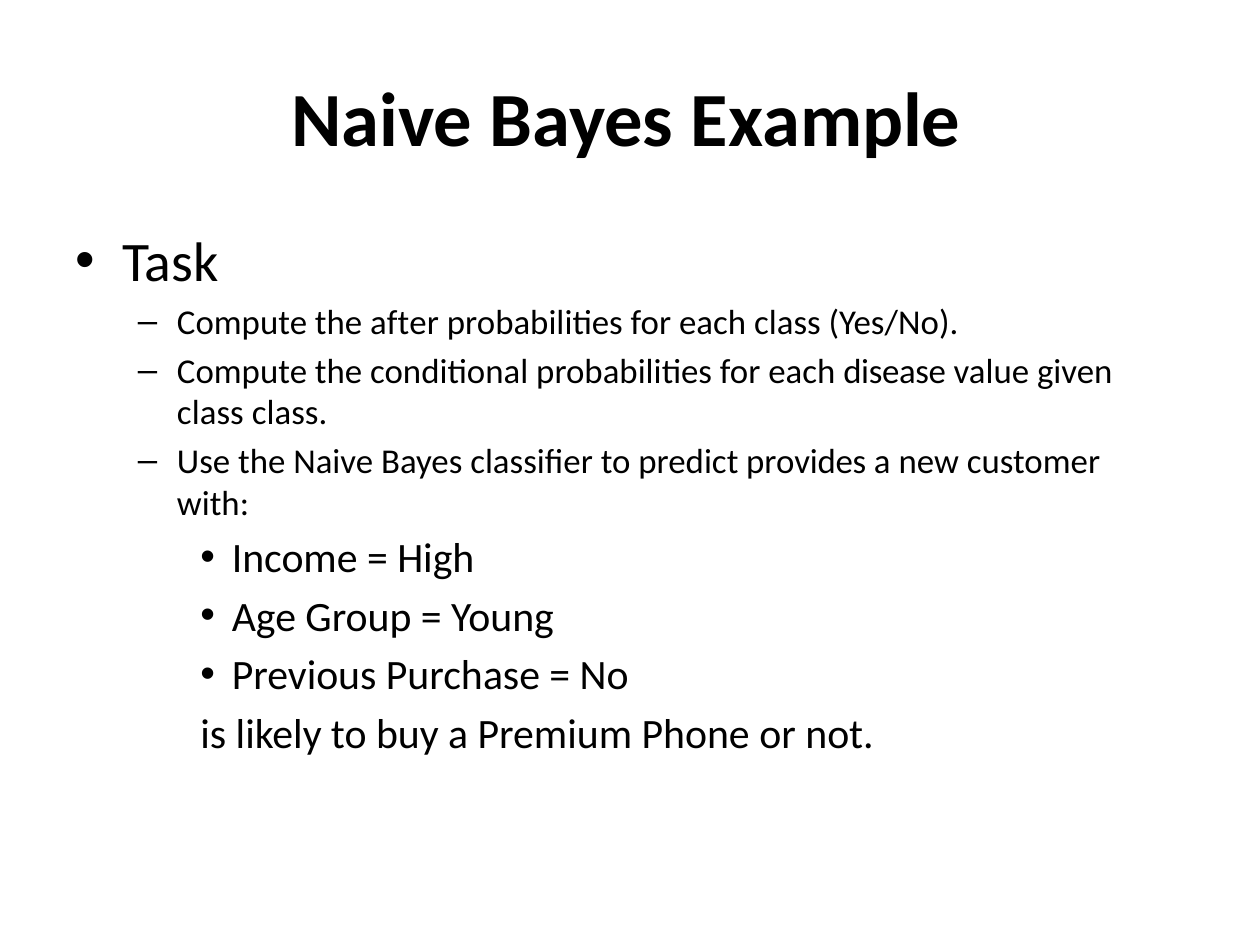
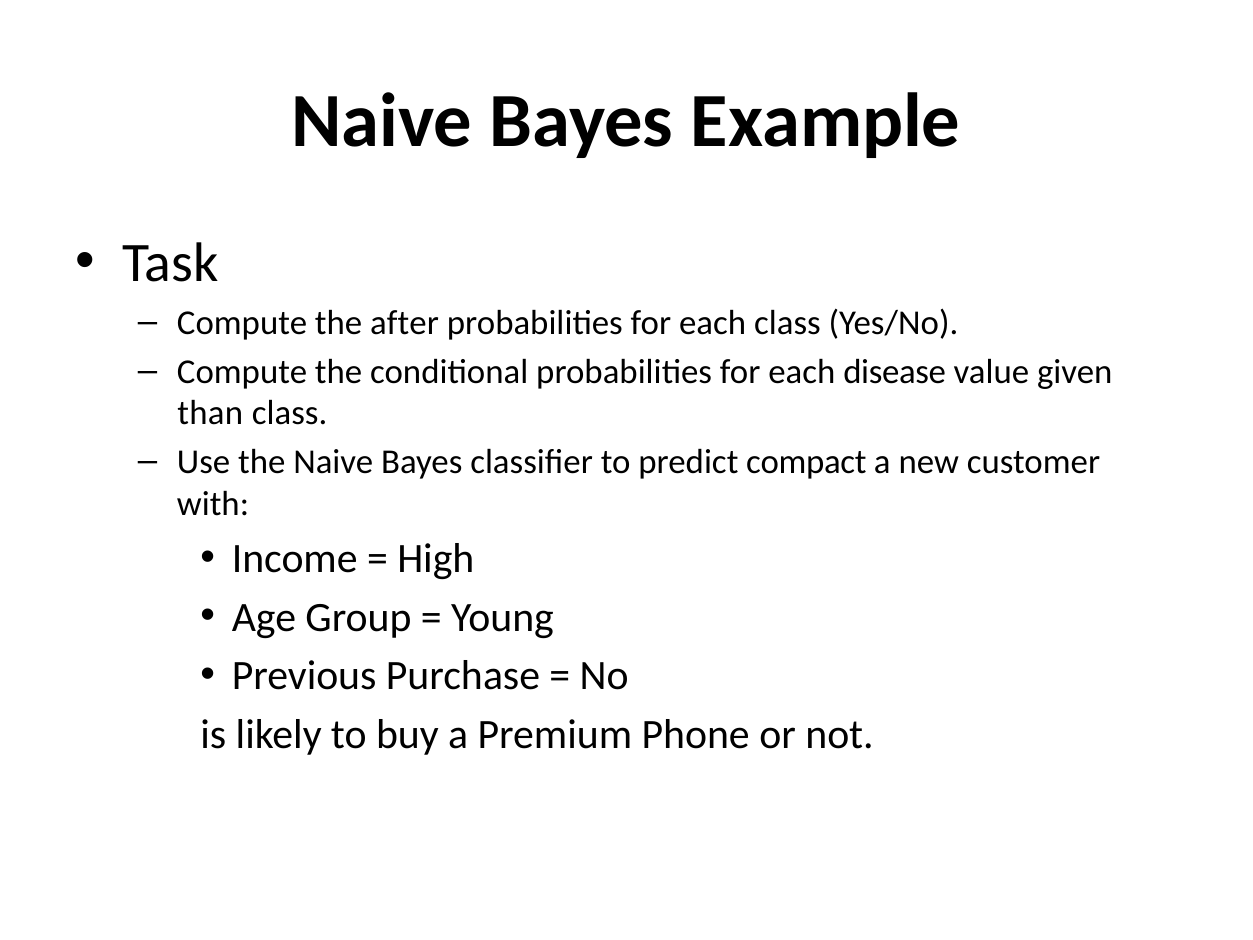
class at (210, 413): class -> than
provides: provides -> compact
